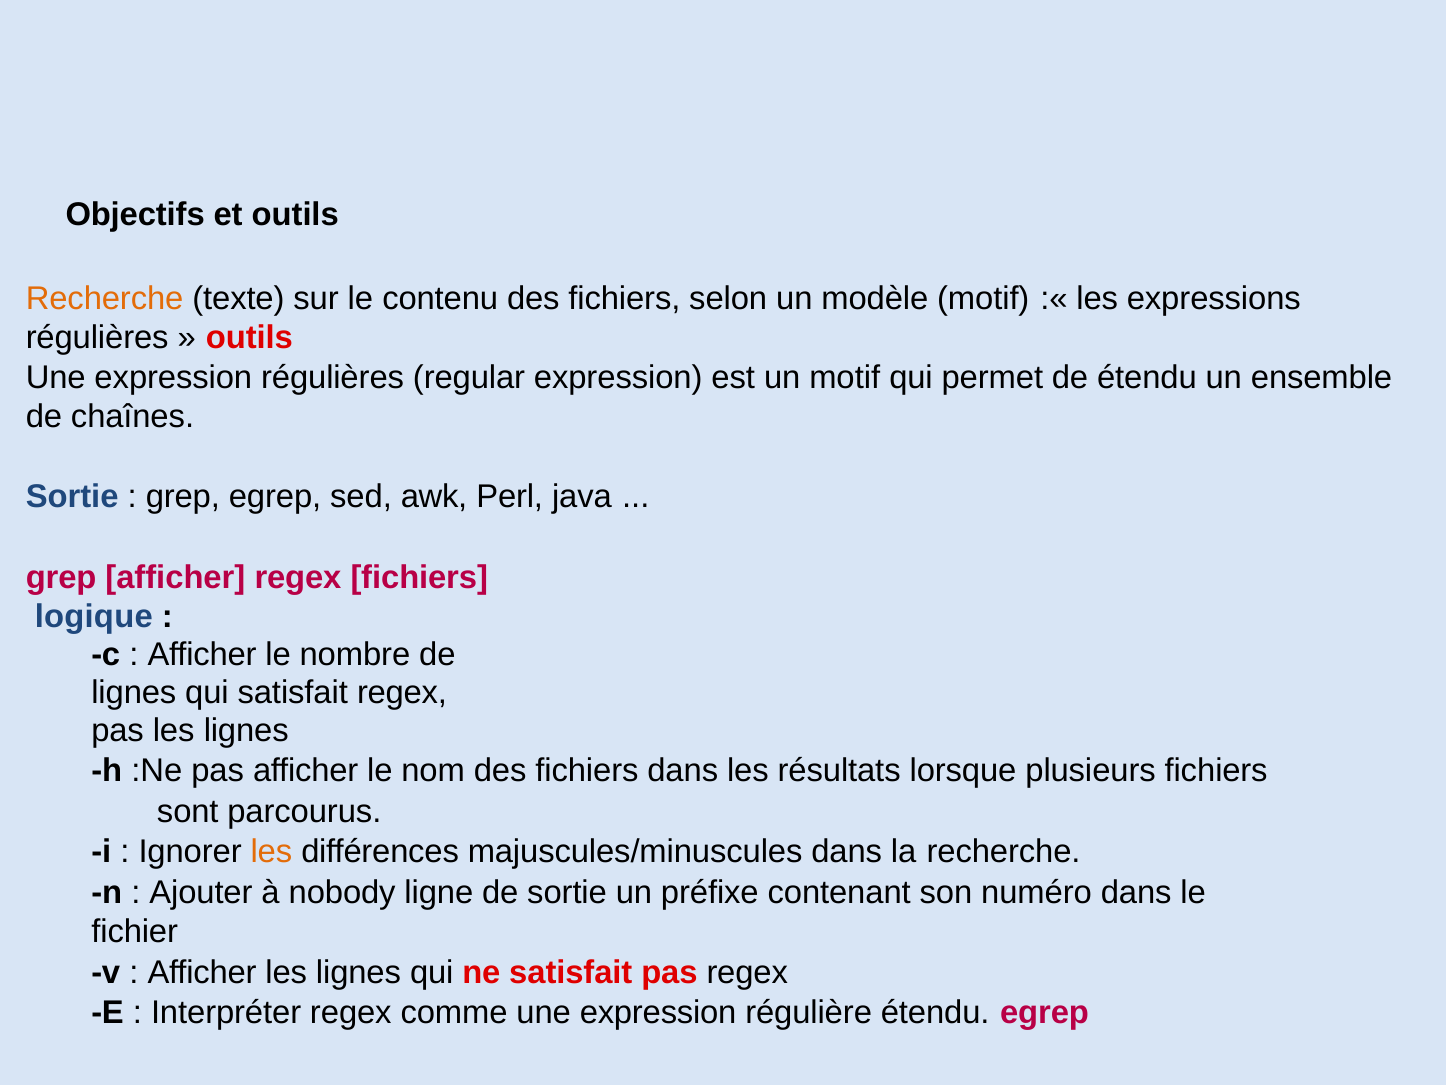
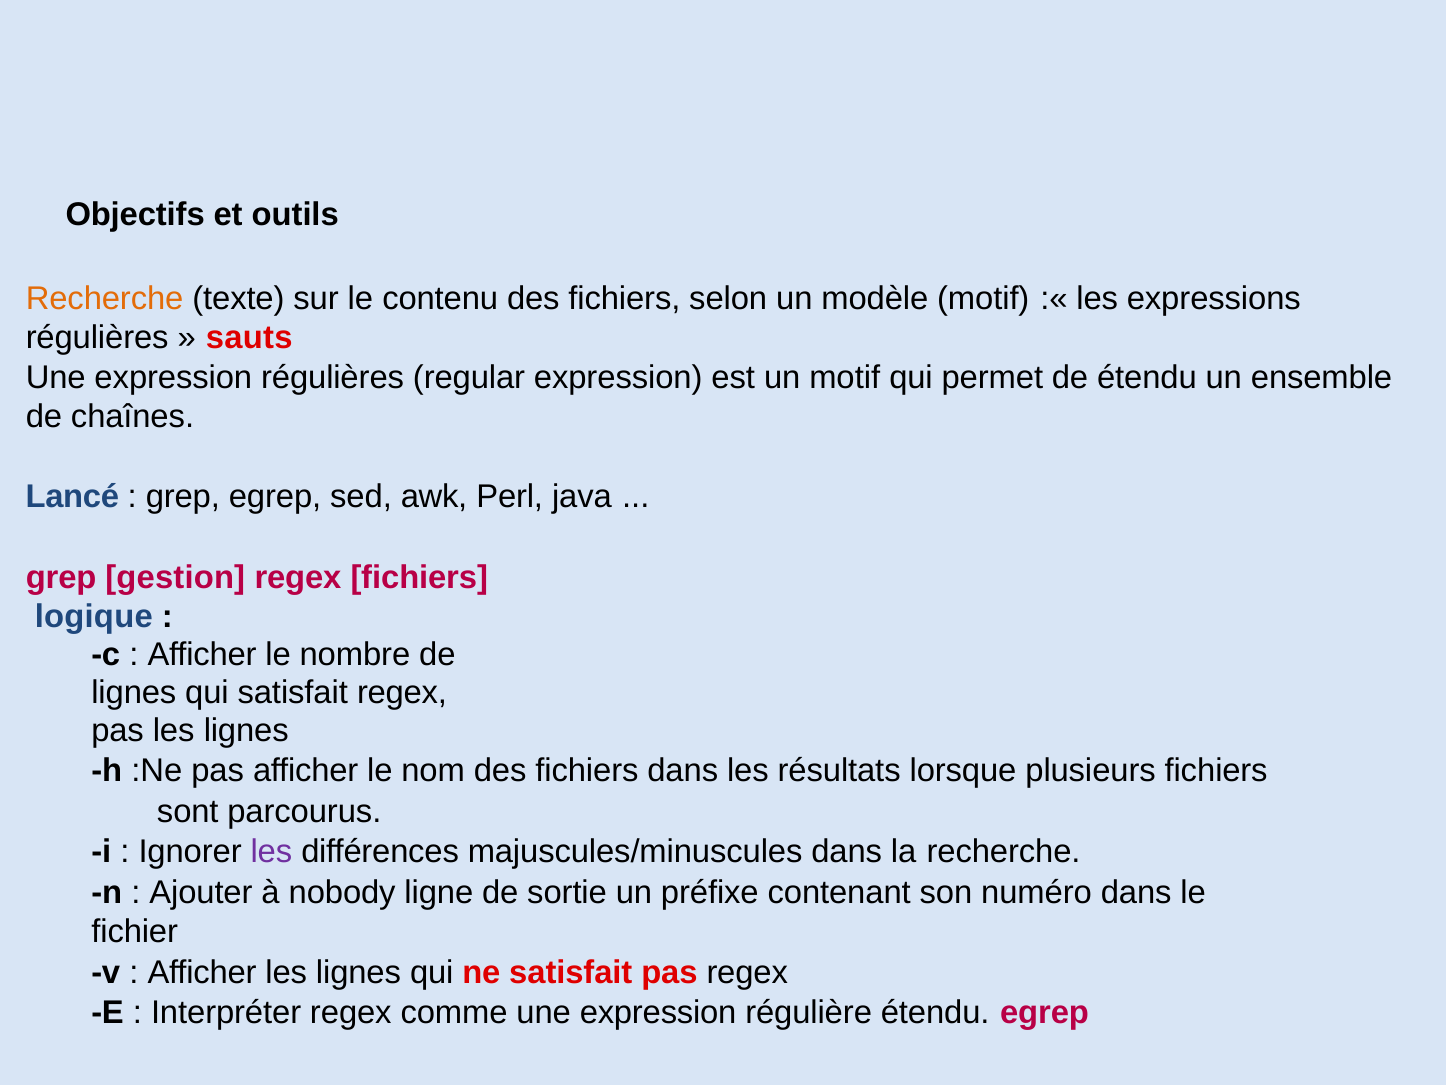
outils at (249, 338): outils -> sauts
Sortie at (72, 497): Sortie -> Lancé
grep afficher: afficher -> gestion
les at (271, 851) colour: orange -> purple
